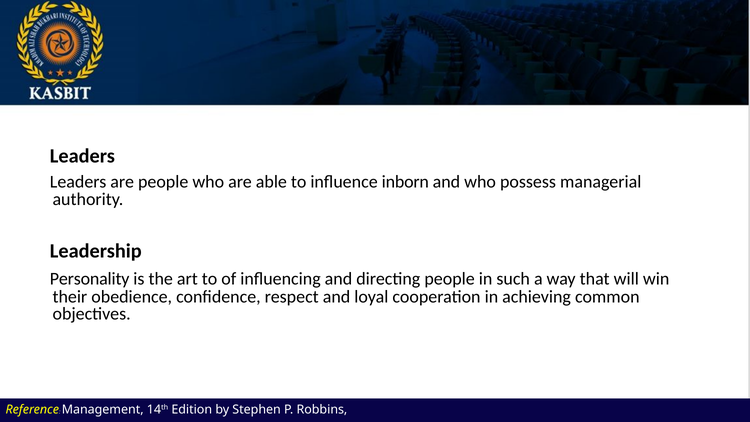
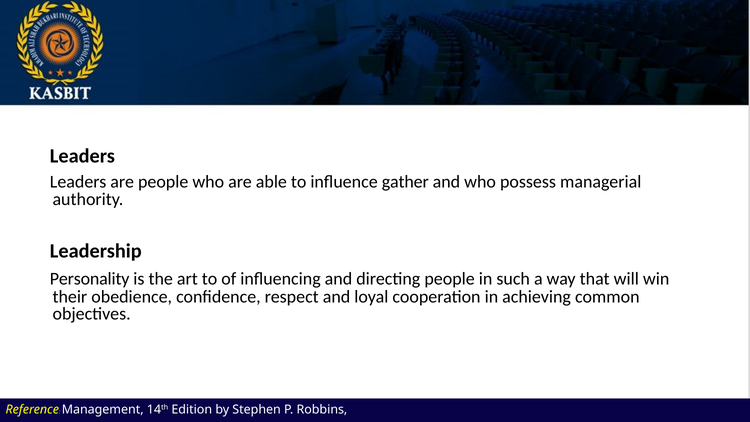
inborn: inborn -> gather
